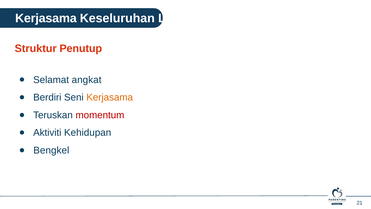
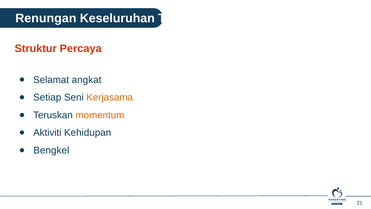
Kerjasama at (46, 18): Kerjasama -> Renungan
Lain: Lain -> Taip
Penutup: Penutup -> Percaya
Berdiri: Berdiri -> Setiap
momentum colour: red -> orange
